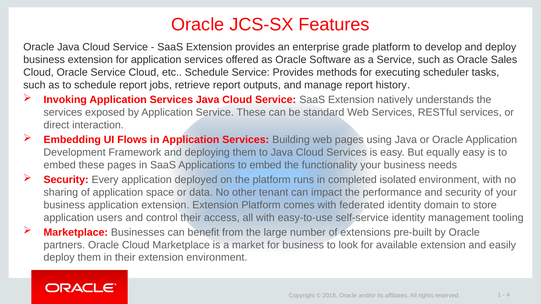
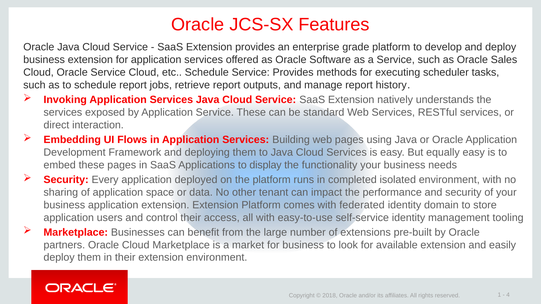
Applications to embed: embed -> display
